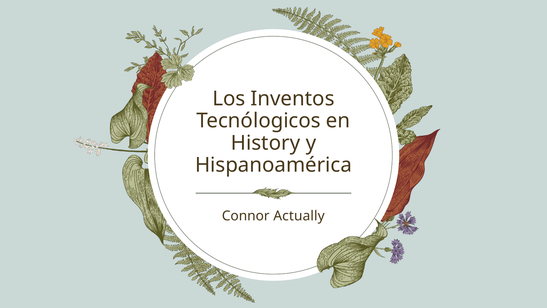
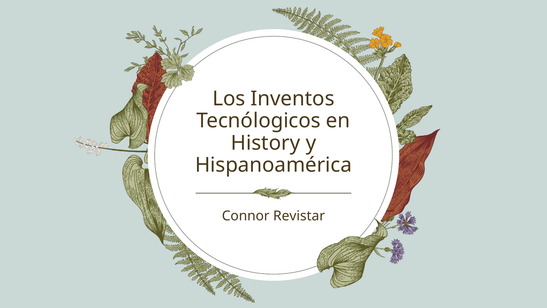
Actually: Actually -> Revistar
